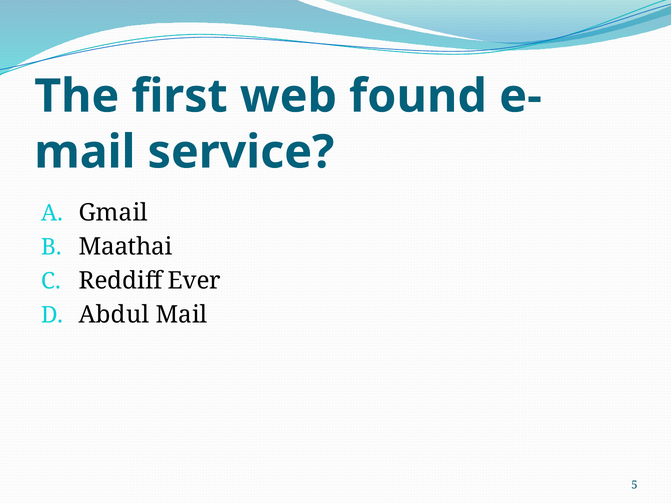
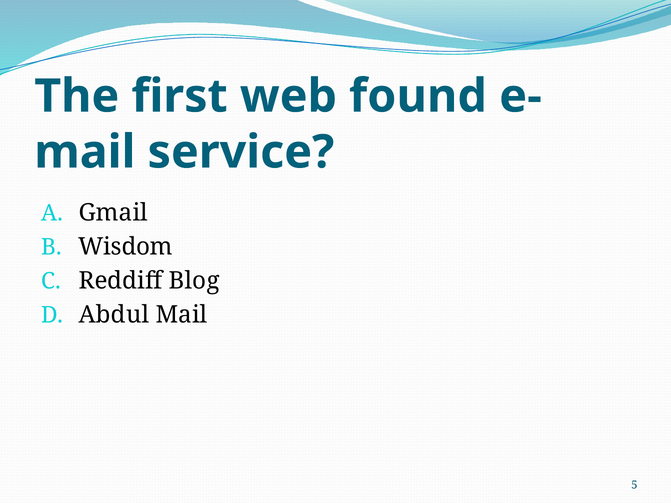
Maathai: Maathai -> Wisdom
Ever: Ever -> Blog
